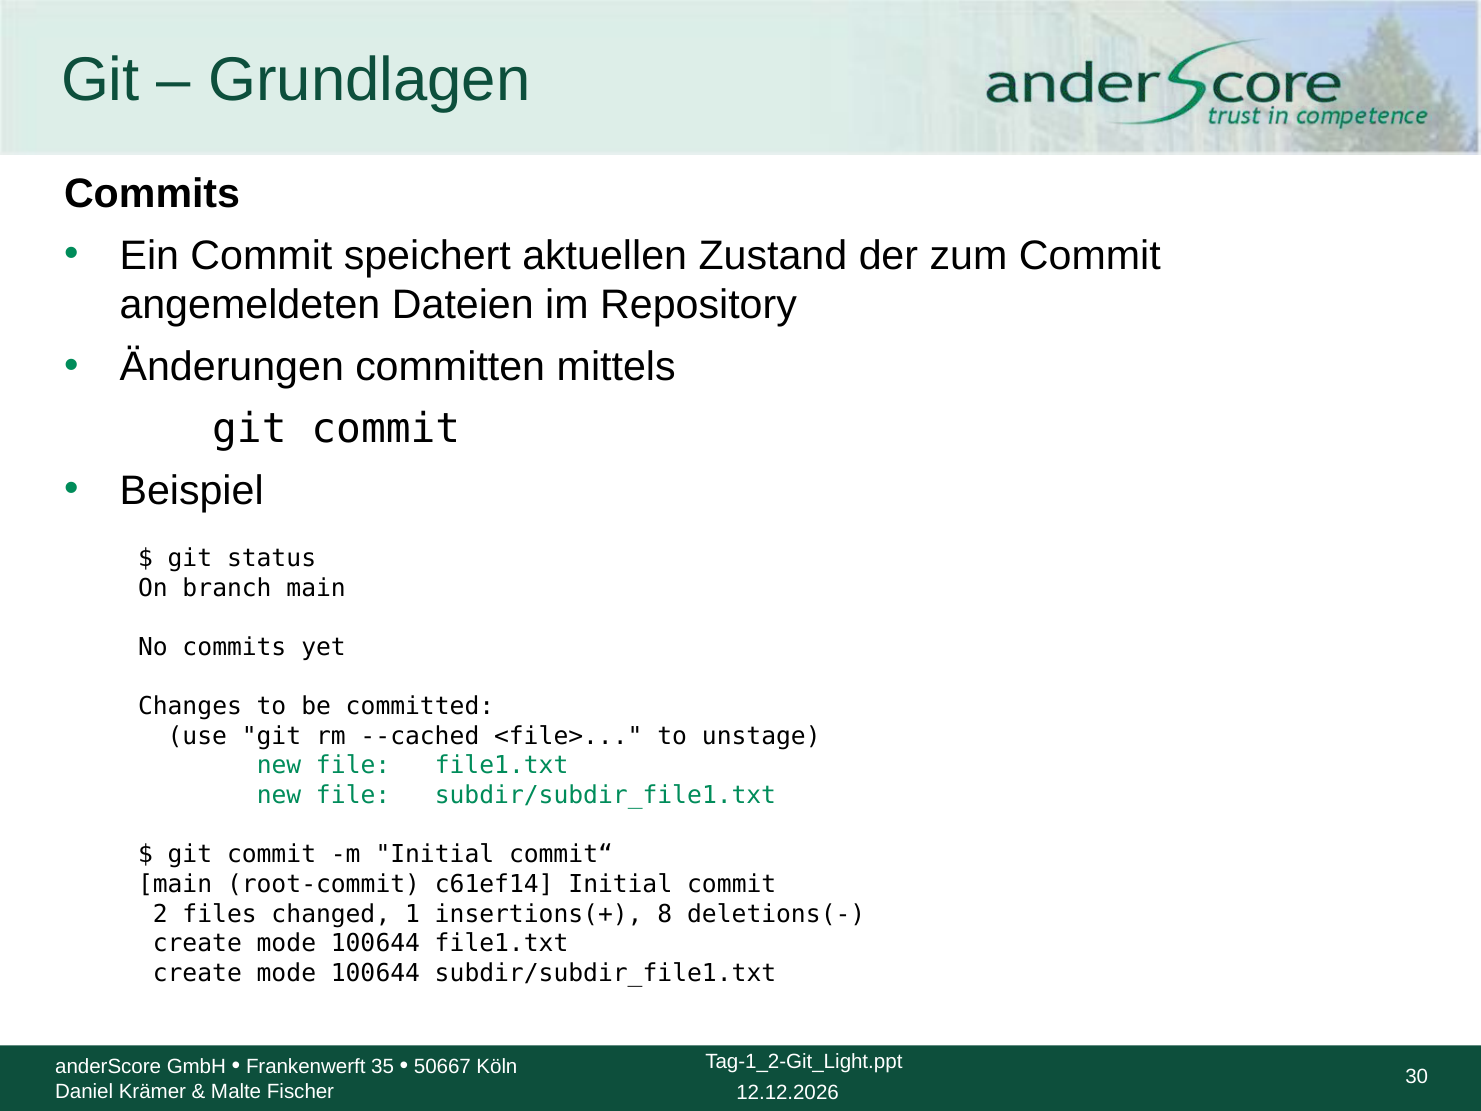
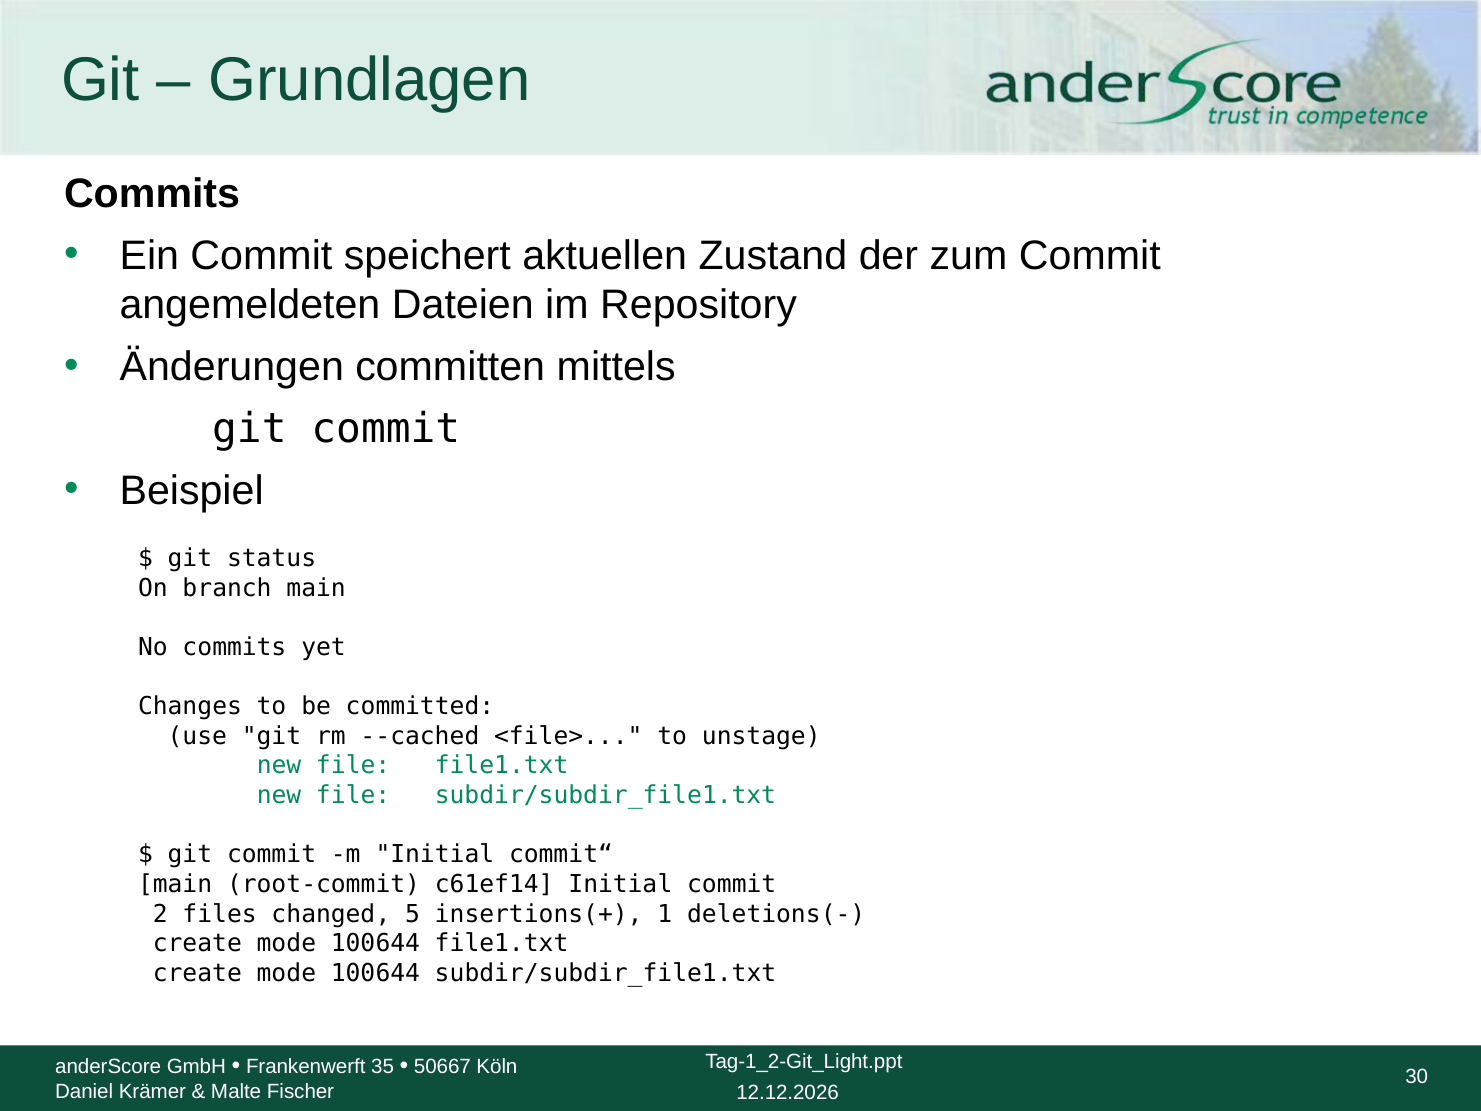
1: 1 -> 5
8: 8 -> 1
